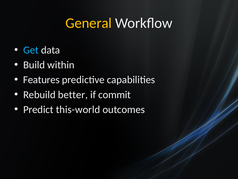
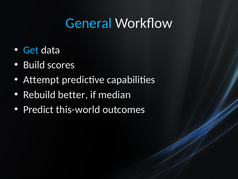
General colour: yellow -> light blue
within: within -> scores
Features: Features -> Attempt
commit: commit -> median
